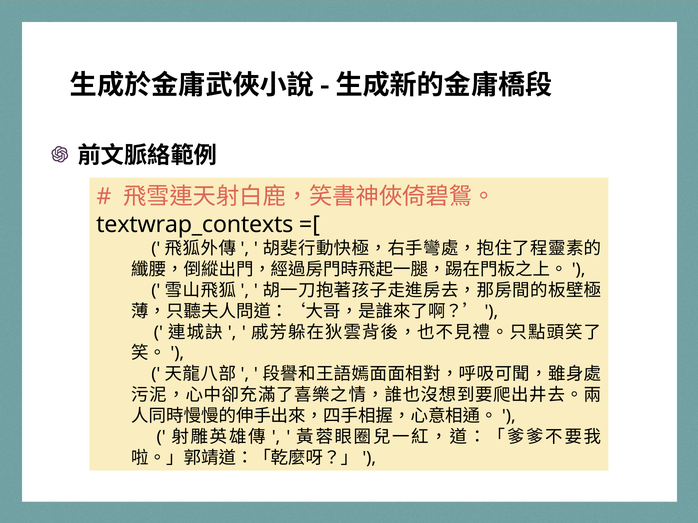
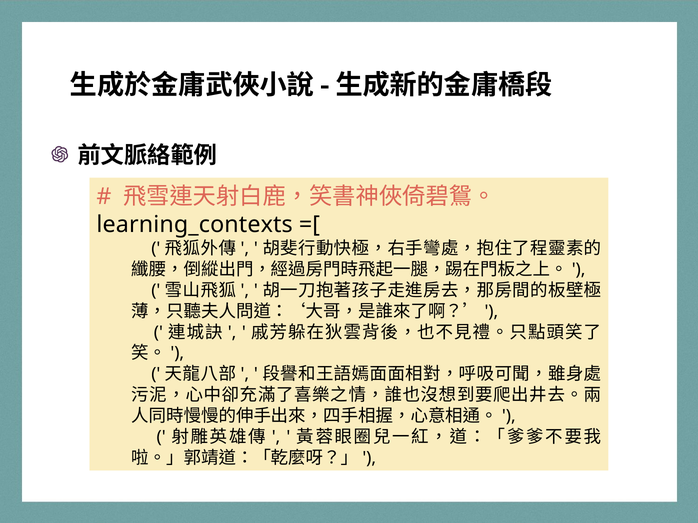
textwrap_contexts: textwrap_contexts -> learning_contexts
